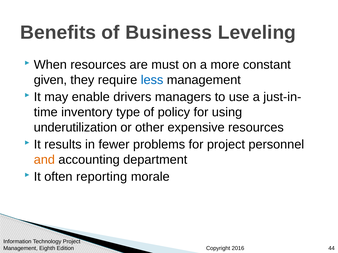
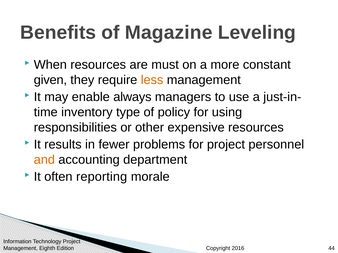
Business: Business -> Magazine
less colour: blue -> orange
drivers: drivers -> always
underutilization: underutilization -> responsibilities
